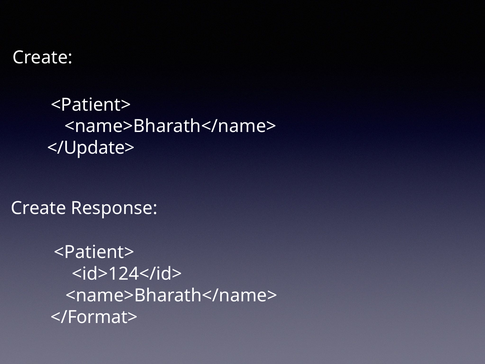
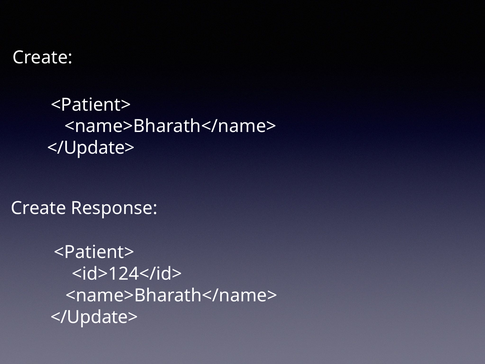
</Format> at (94, 317): </Format> -> </Update>
